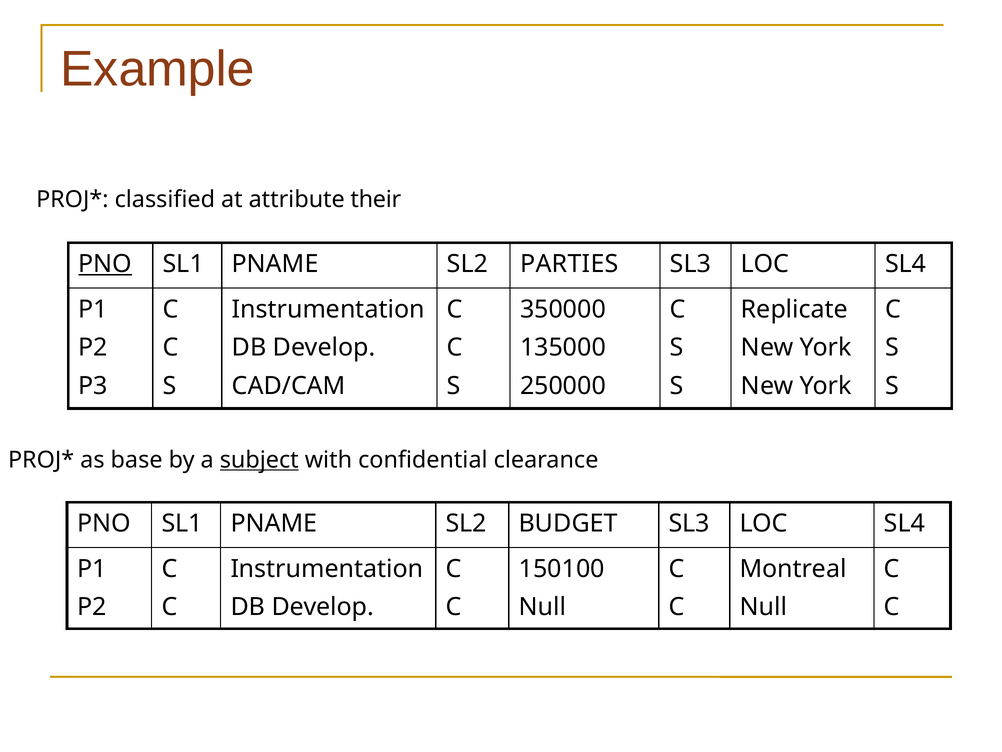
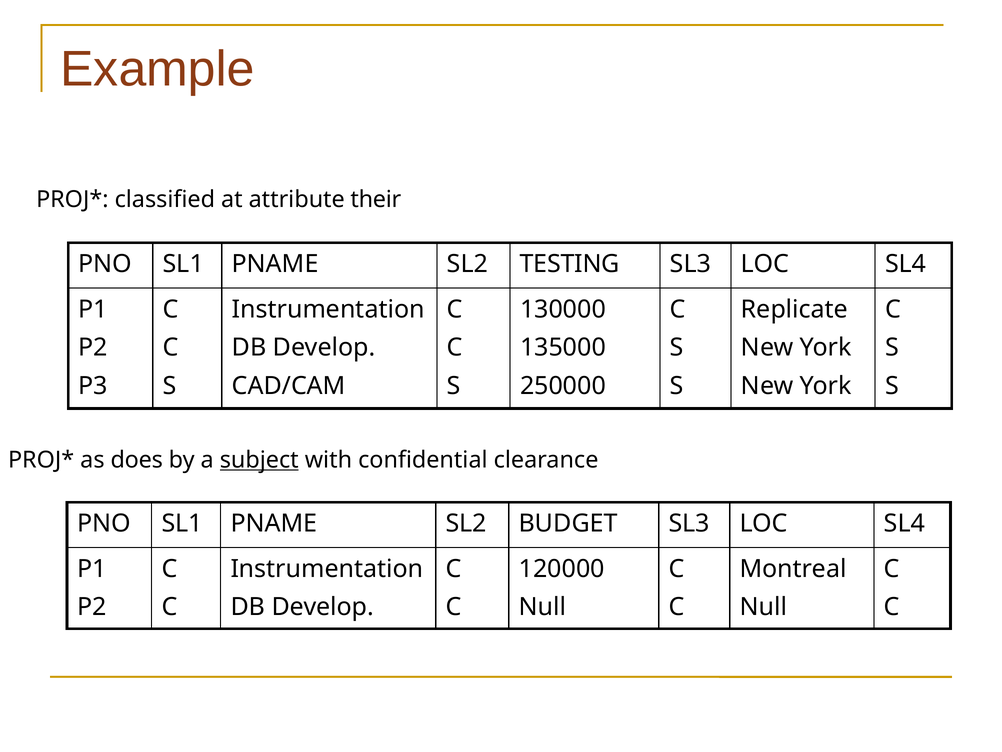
PNO at (105, 264) underline: present -> none
PARTIES: PARTIES -> TESTING
350000: 350000 -> 130000
base: base -> does
150100: 150100 -> 120000
